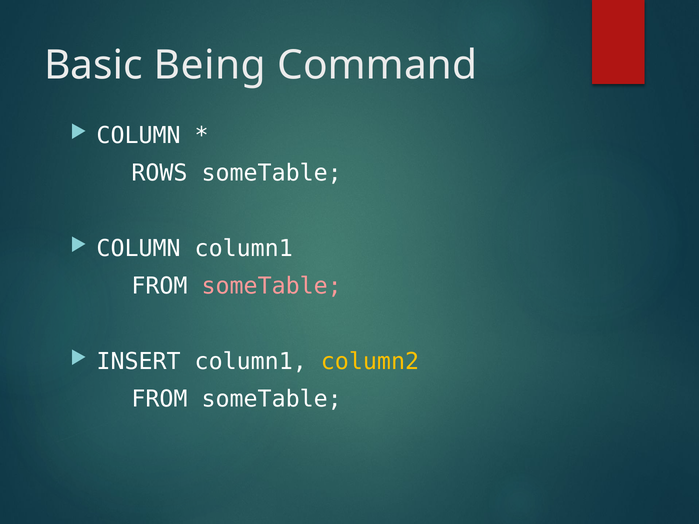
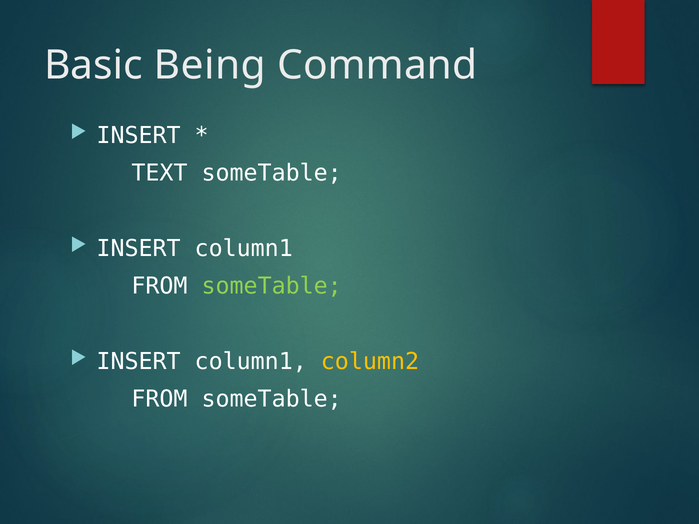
COLUMN at (139, 136): COLUMN -> INSERT
ROWS: ROWS -> TEXT
COLUMN at (139, 249): COLUMN -> INSERT
someTable at (272, 286) colour: pink -> light green
